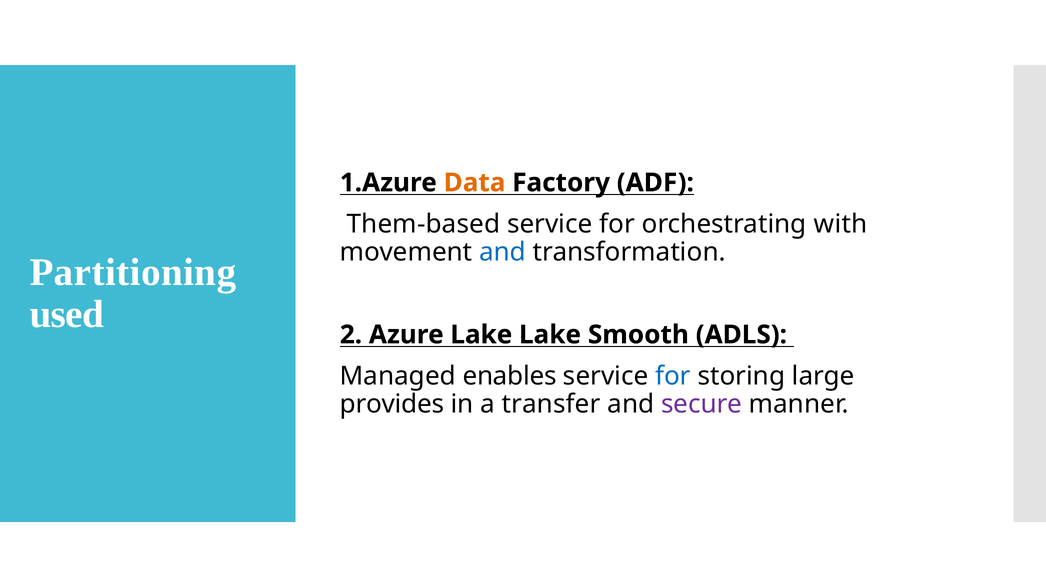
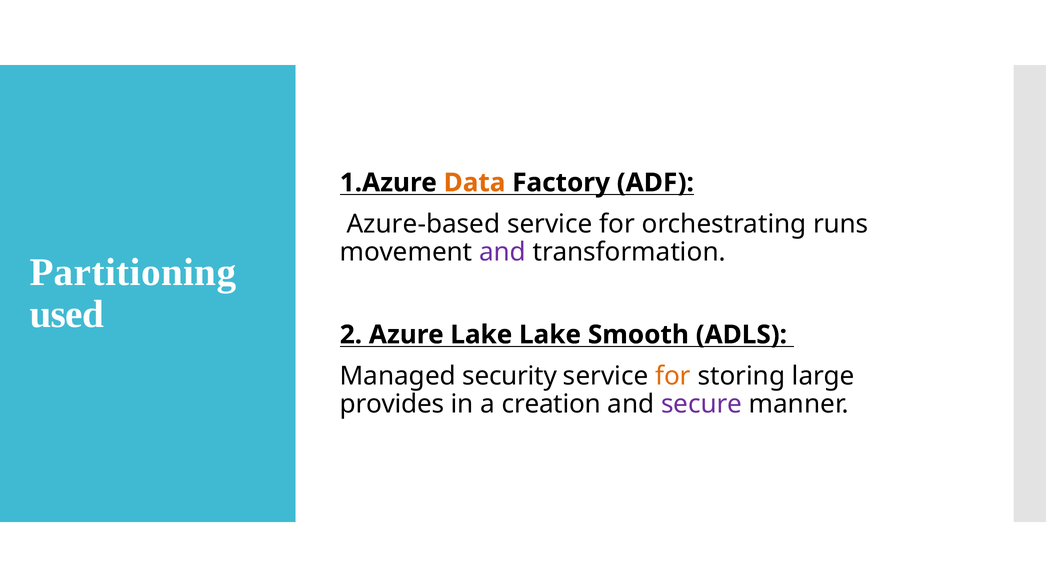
Them-based: Them-based -> Azure-based
with: with -> runs
and at (503, 252) colour: blue -> purple
enables: enables -> security
for at (673, 376) colour: blue -> orange
transfer: transfer -> creation
